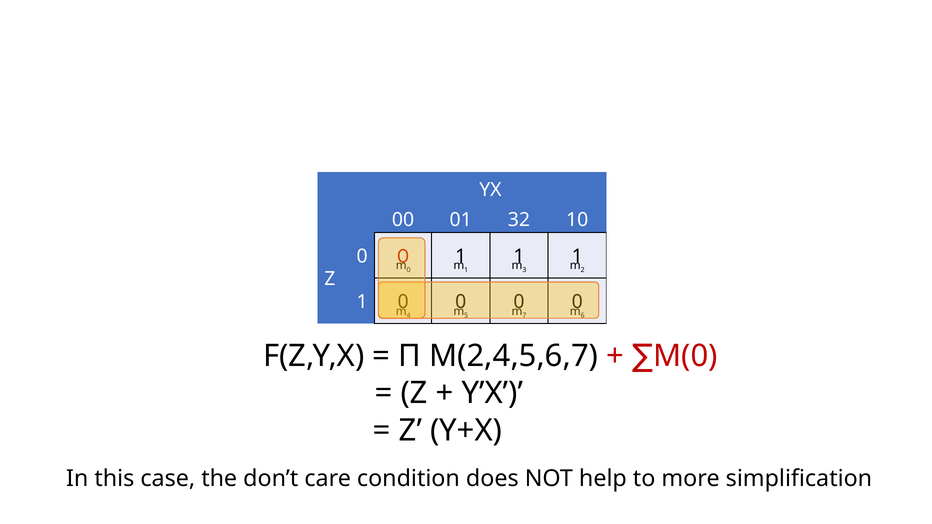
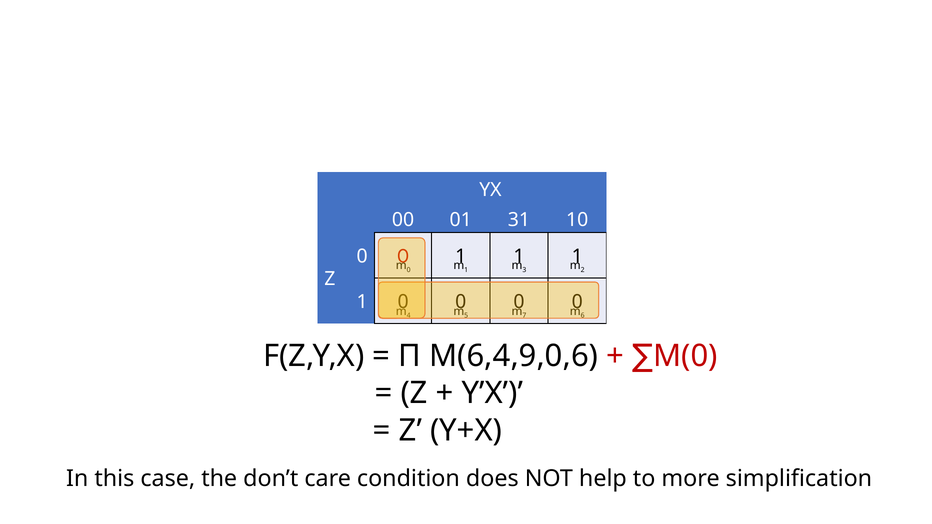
32: 32 -> 31
M(2,4,5,6,7: M(2,4,5,6,7 -> M(6,4,9,0,6
